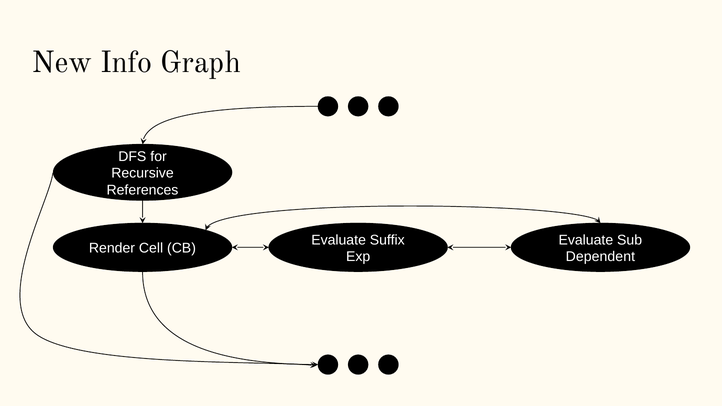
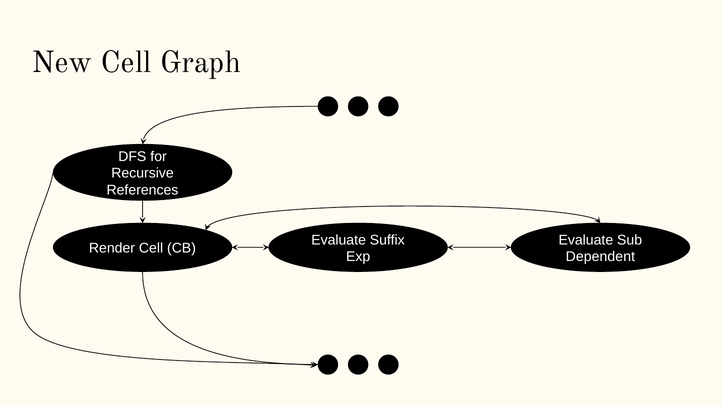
New Info: Info -> Cell
